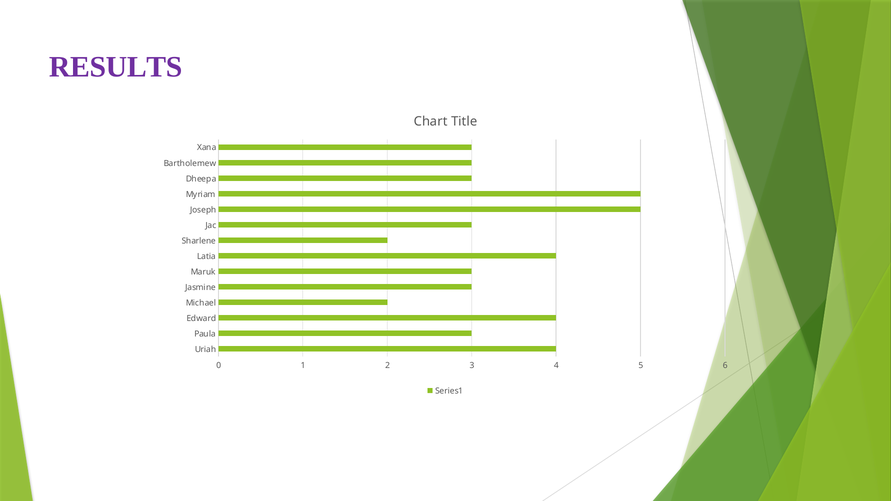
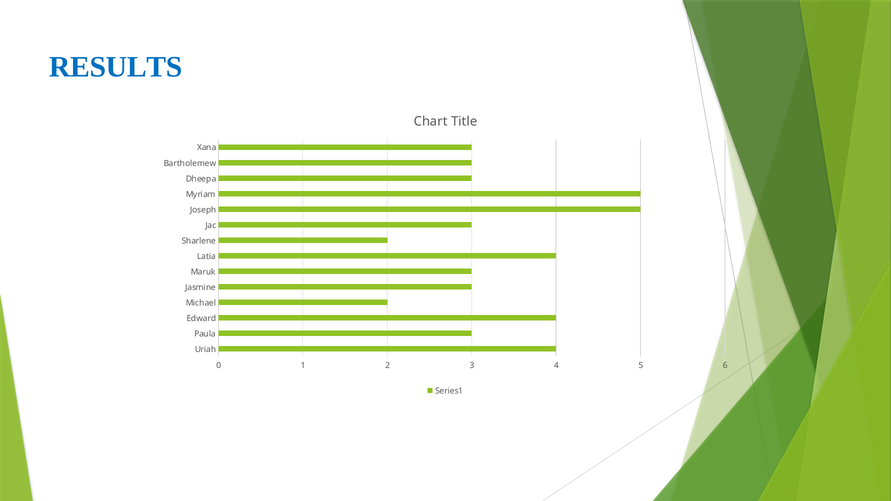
RESULTS colour: purple -> blue
